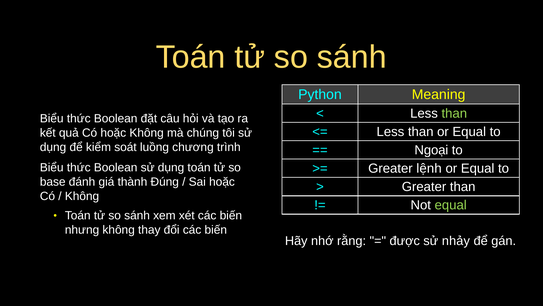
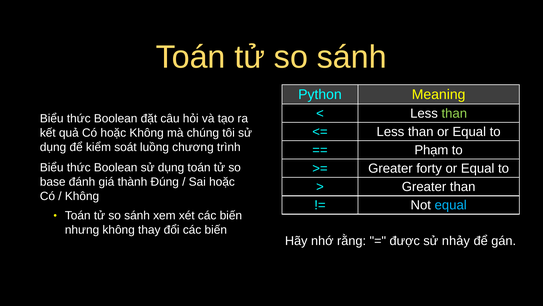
Ngoại: Ngoại -> Phạm
lệnh: lệnh -> forty
equal at (451, 205) colour: light green -> light blue
